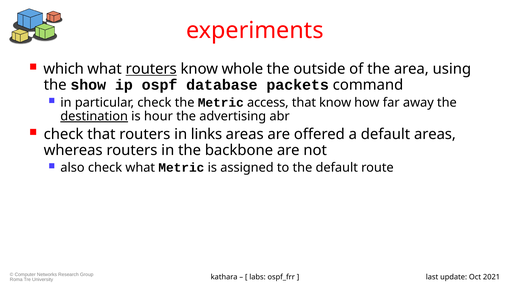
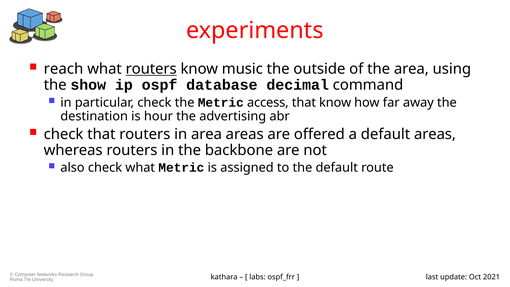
which: which -> reach
whole: whole -> music
packets: packets -> decimal
destination underline: present -> none
in links: links -> area
